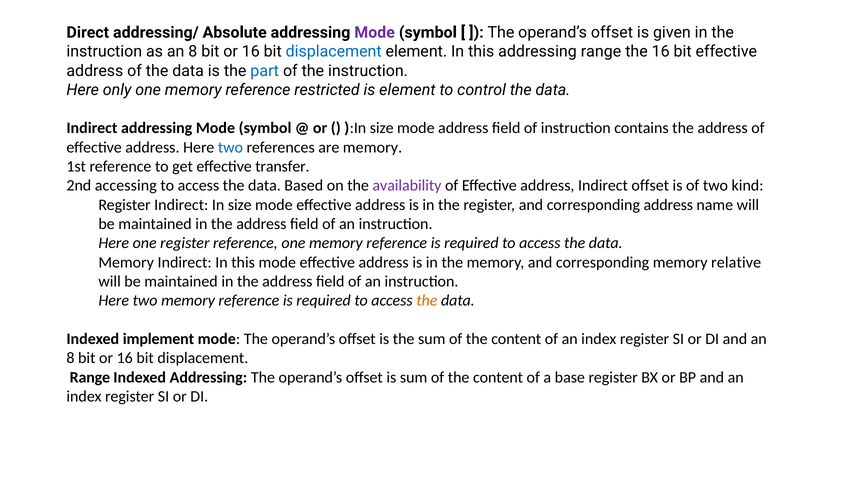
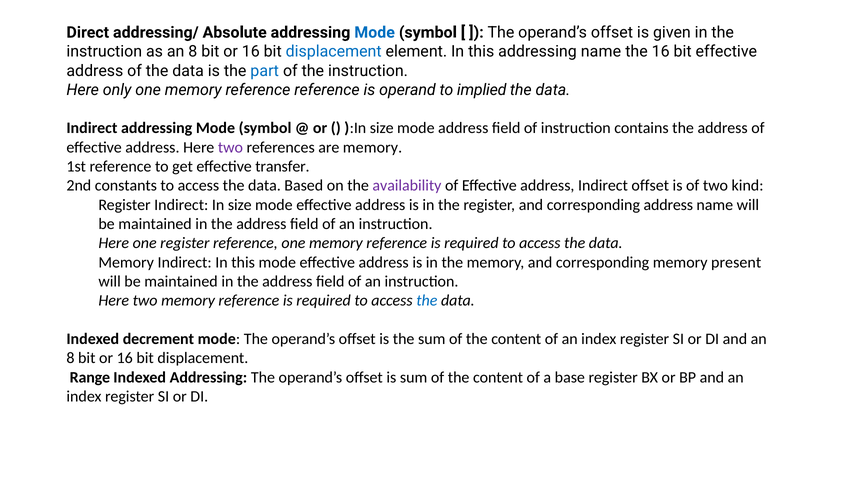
Mode at (375, 32) colour: purple -> blue
addressing range: range -> name
reference restricted: restricted -> reference
is element: element -> operand
control: control -> implied
two at (230, 147) colour: blue -> purple
accessing: accessing -> constants
relative: relative -> present
the at (427, 301) colour: orange -> blue
implement: implement -> decrement
